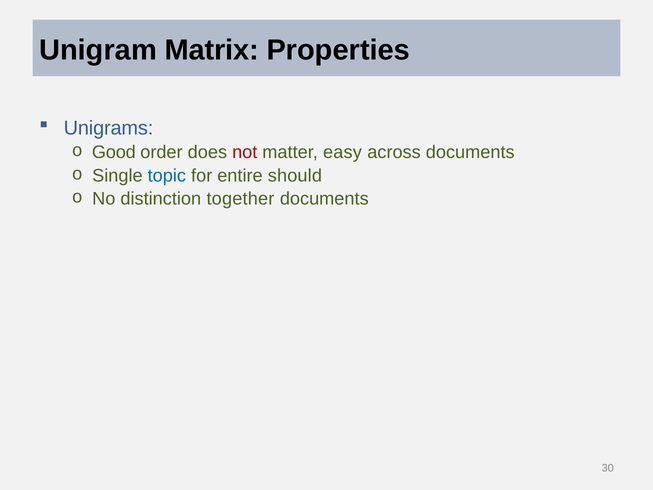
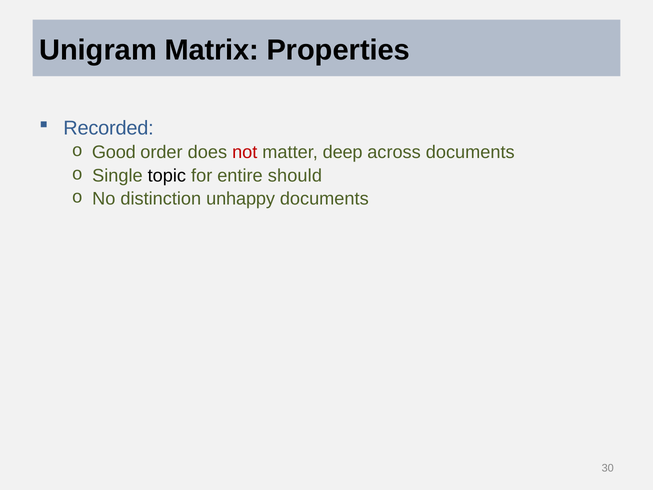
Unigrams: Unigrams -> Recorded
easy: easy -> deep
topic colour: blue -> black
together: together -> unhappy
